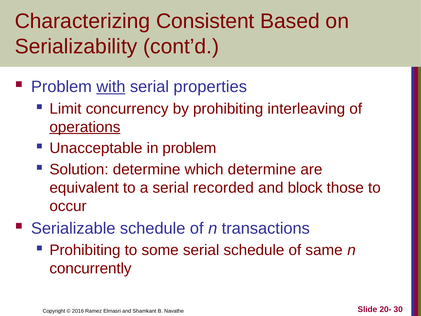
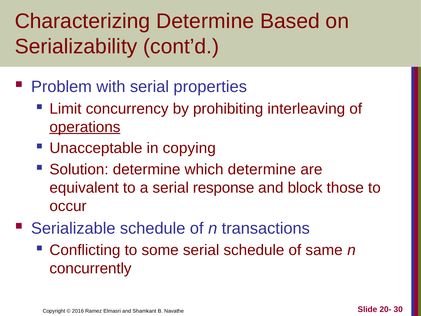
Characterizing Consistent: Consistent -> Determine
with underline: present -> none
in problem: problem -> copying
recorded: recorded -> response
Prohibiting at (85, 250): Prohibiting -> Conflicting
